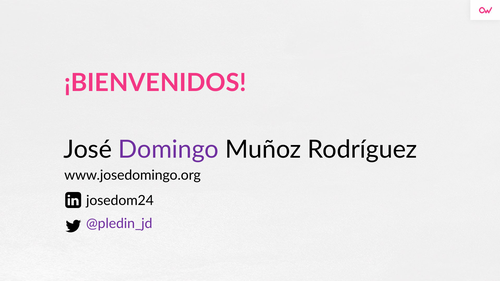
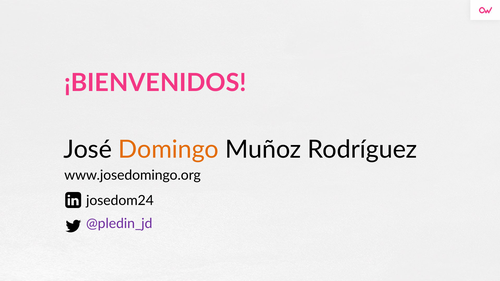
Domingo colour: purple -> orange
